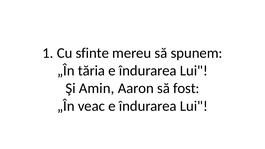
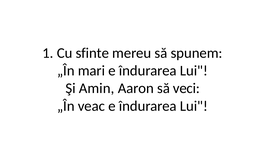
tăria: tăria -> mari
fost: fost -> veci
